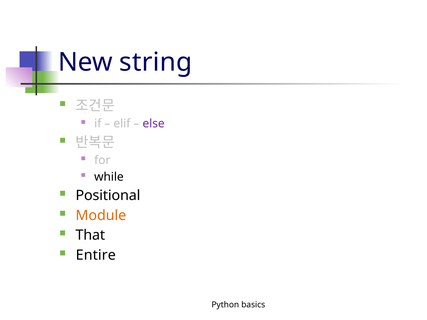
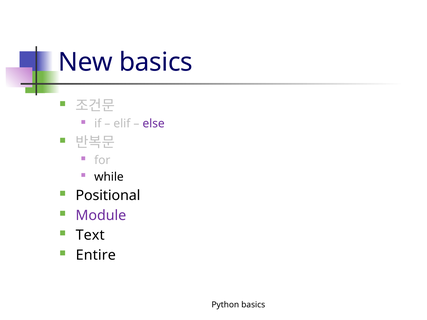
New string: string -> basics
Module colour: orange -> purple
That: That -> Text
